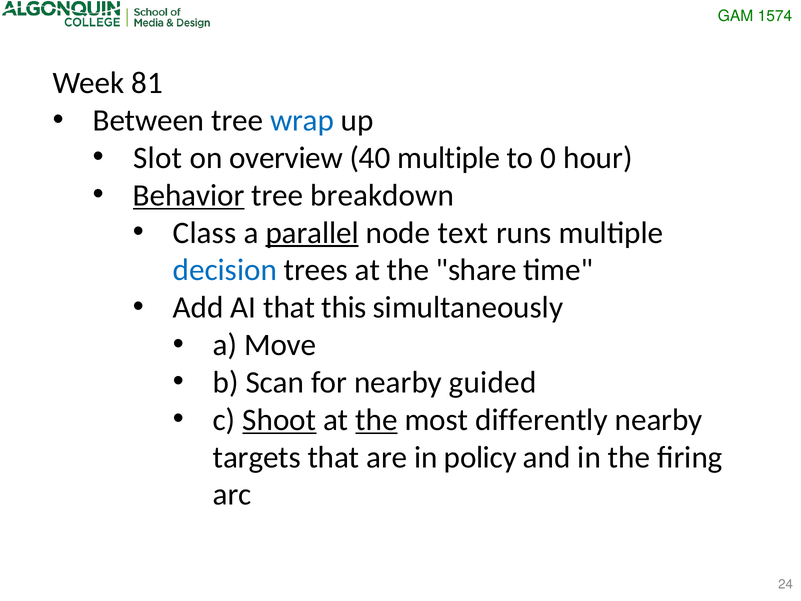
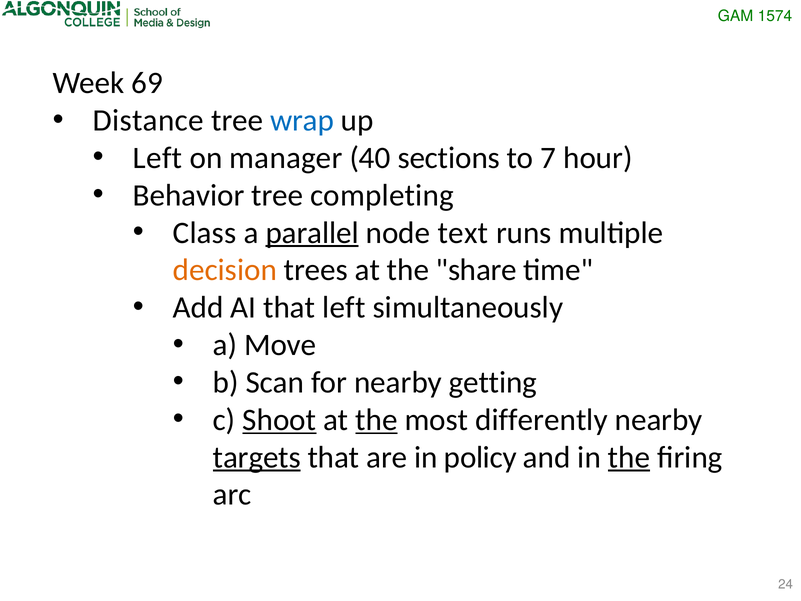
81: 81 -> 69
Between: Between -> Distance
Slot at (158, 158): Slot -> Left
overview: overview -> manager
40 multiple: multiple -> sections
0: 0 -> 7
Behavior underline: present -> none
breakdown: breakdown -> completing
decision colour: blue -> orange
that this: this -> left
guided: guided -> getting
targets underline: none -> present
the at (629, 457) underline: none -> present
